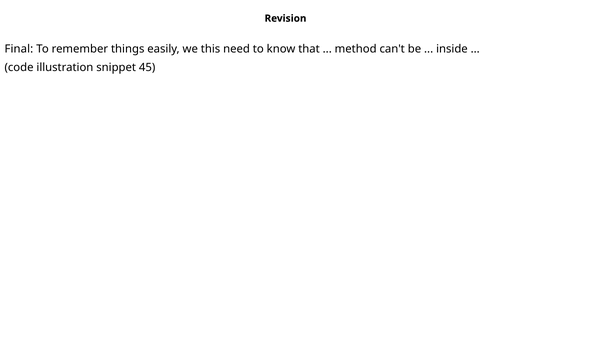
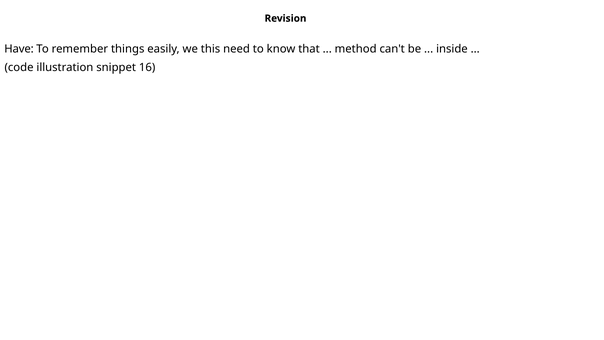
Final: Final -> Have
45: 45 -> 16
